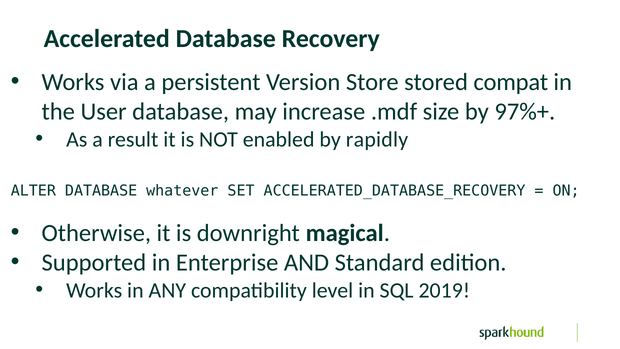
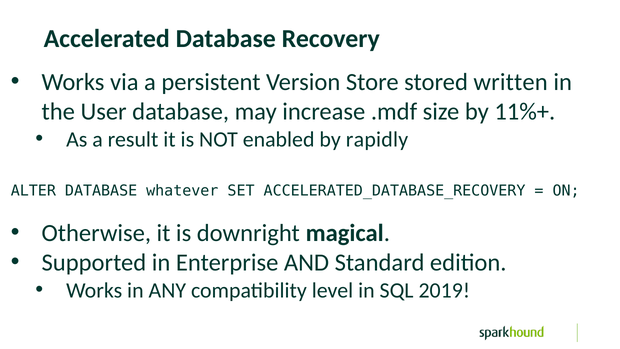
compat: compat -> written
97%+: 97%+ -> 11%+
